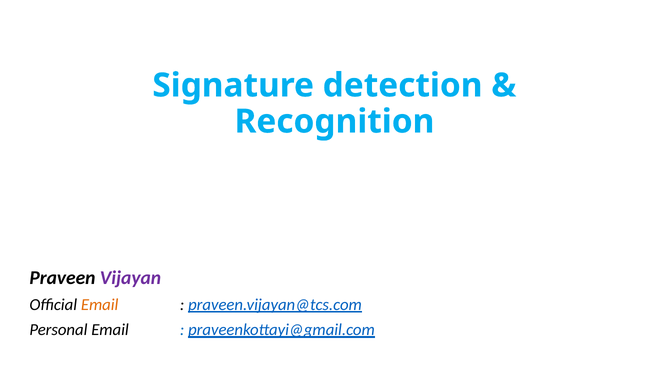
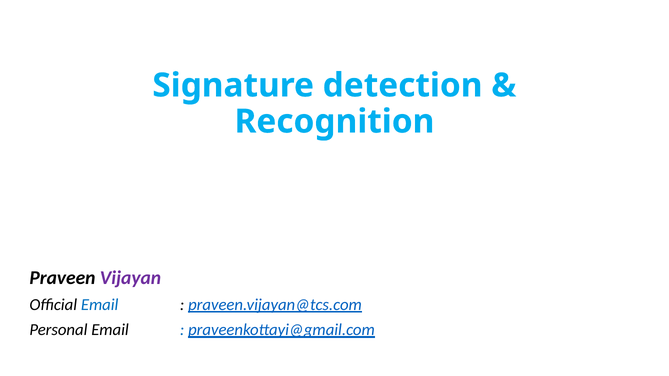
Email at (100, 305) colour: orange -> blue
